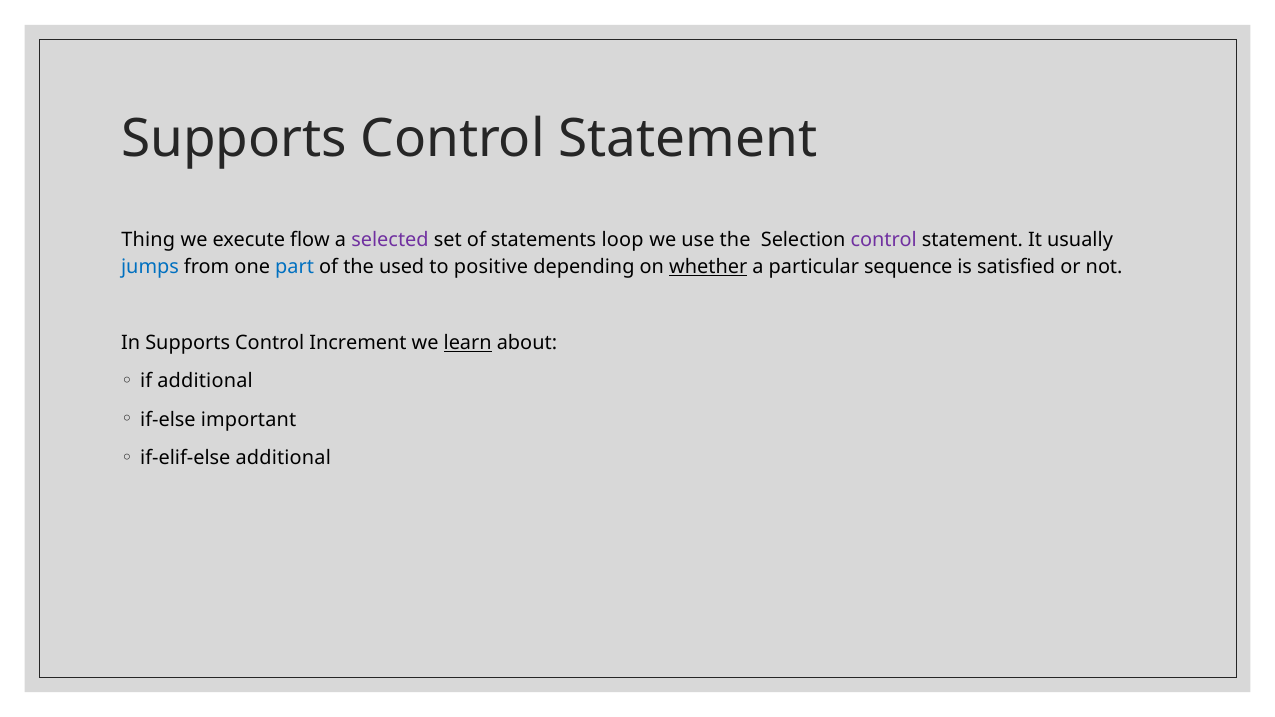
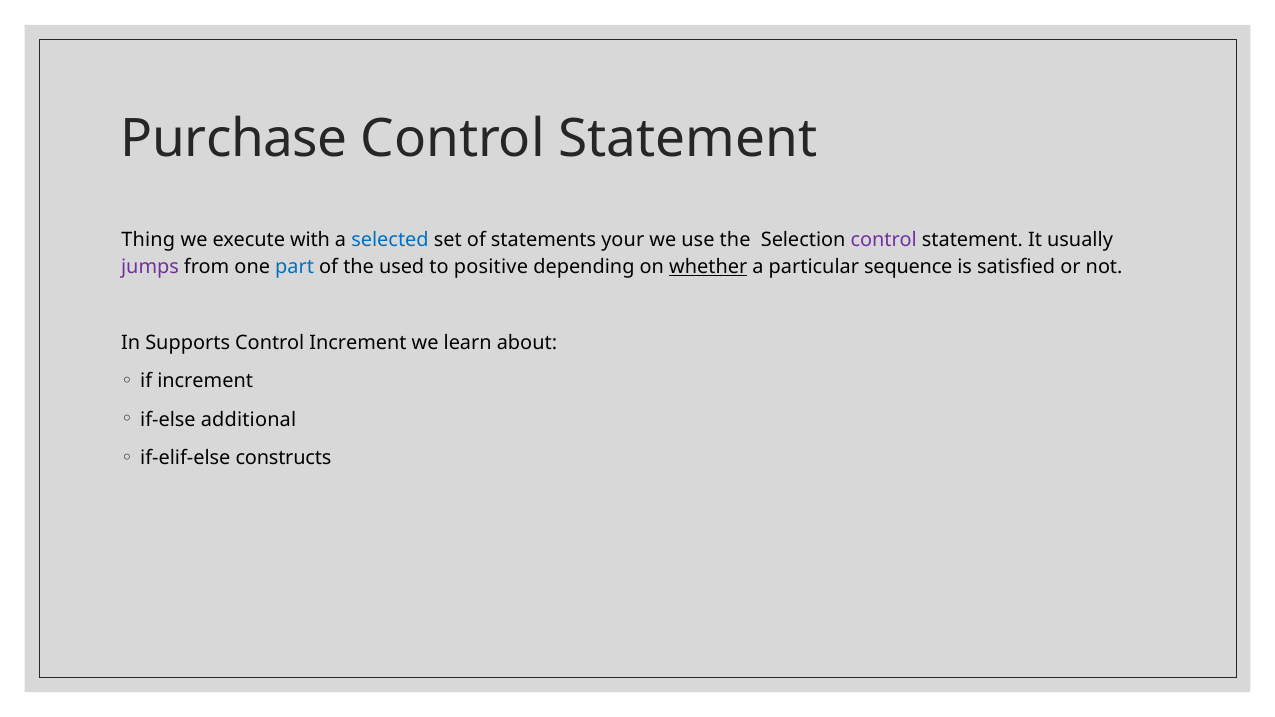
Supports at (234, 139): Supports -> Purchase
flow: flow -> with
selected colour: purple -> blue
loop: loop -> your
jumps colour: blue -> purple
learn underline: present -> none
if additional: additional -> increment
important: important -> additional
if-elif-else additional: additional -> constructs
